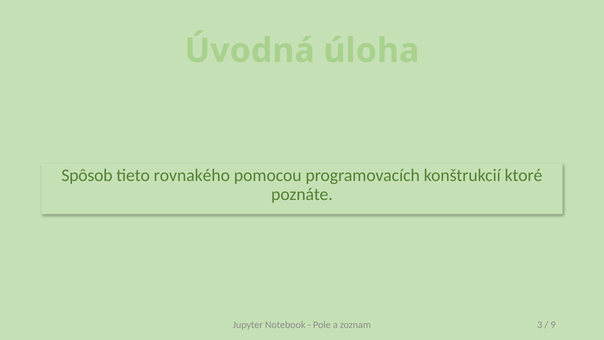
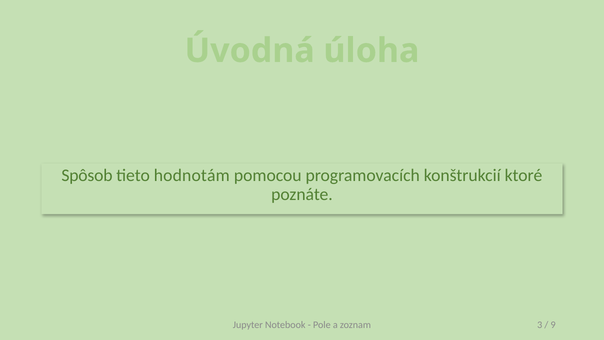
rovnakého: rovnakého -> hodnotám
